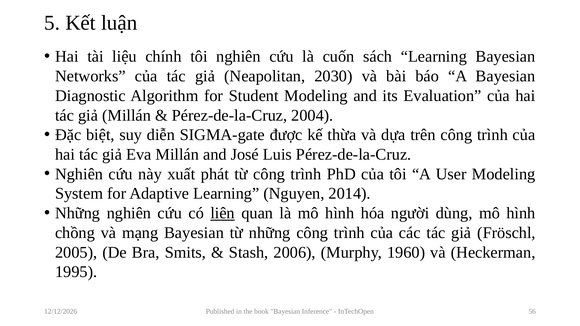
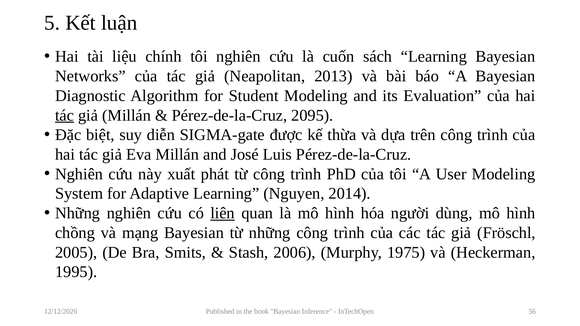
2030: 2030 -> 2013
tác at (65, 115) underline: none -> present
2004: 2004 -> 2095
1960: 1960 -> 1975
